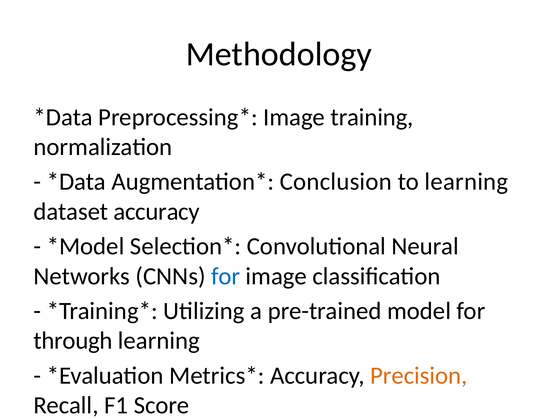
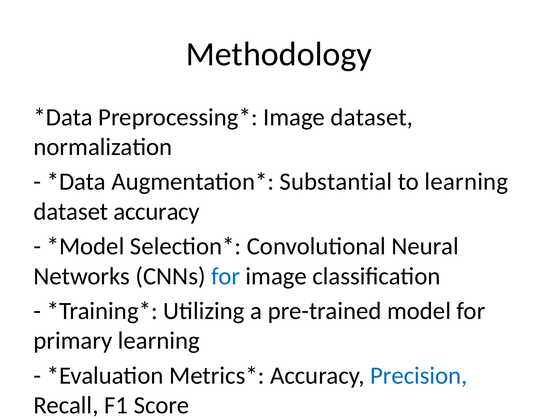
Image training: training -> dataset
Conclusion: Conclusion -> Substantial
through: through -> primary
Precision colour: orange -> blue
